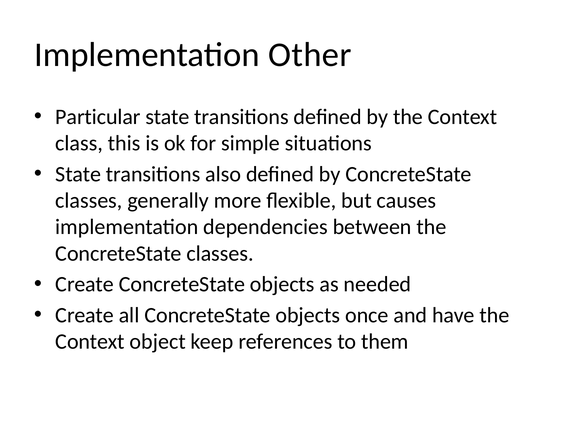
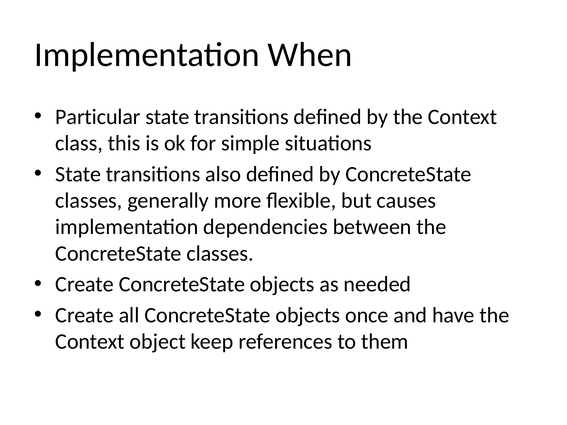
Other: Other -> When
